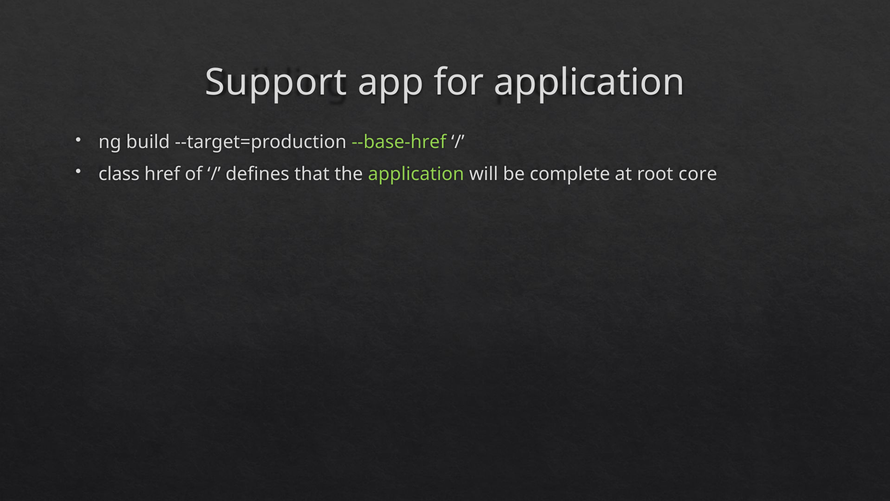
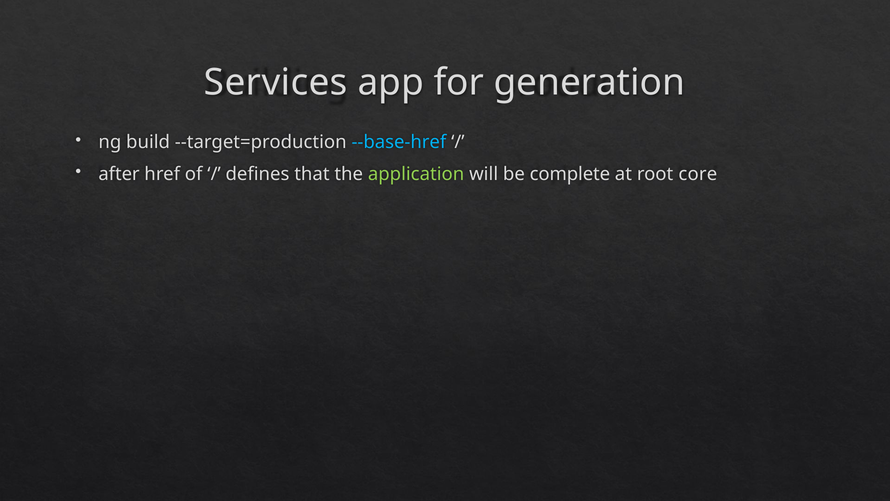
Support: Support -> Services
for application: application -> generation
--base-href colour: light green -> light blue
class: class -> after
